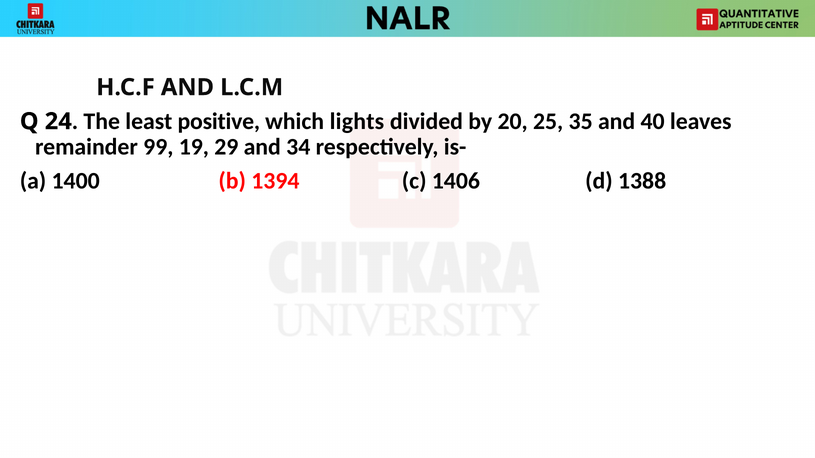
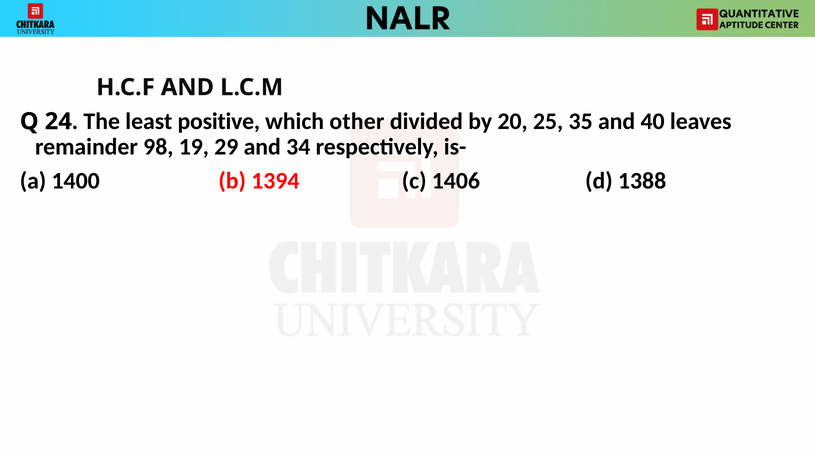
lights: lights -> other
99: 99 -> 98
